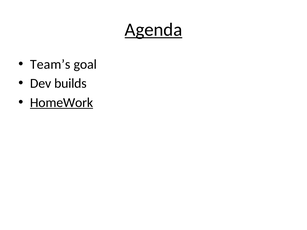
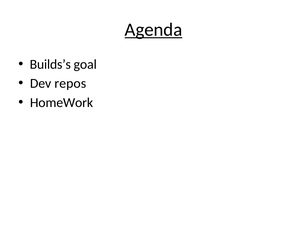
Team’s: Team’s -> Builds’s
builds: builds -> repos
HomeWork underline: present -> none
